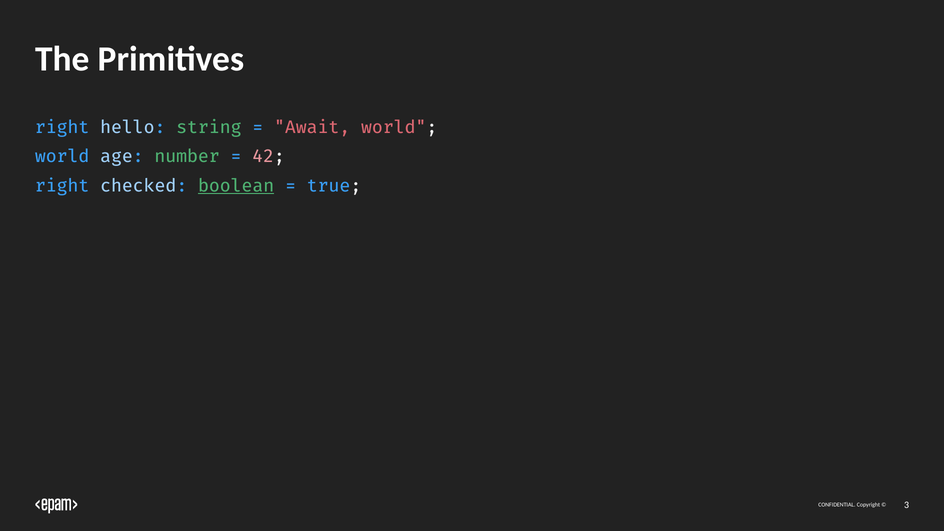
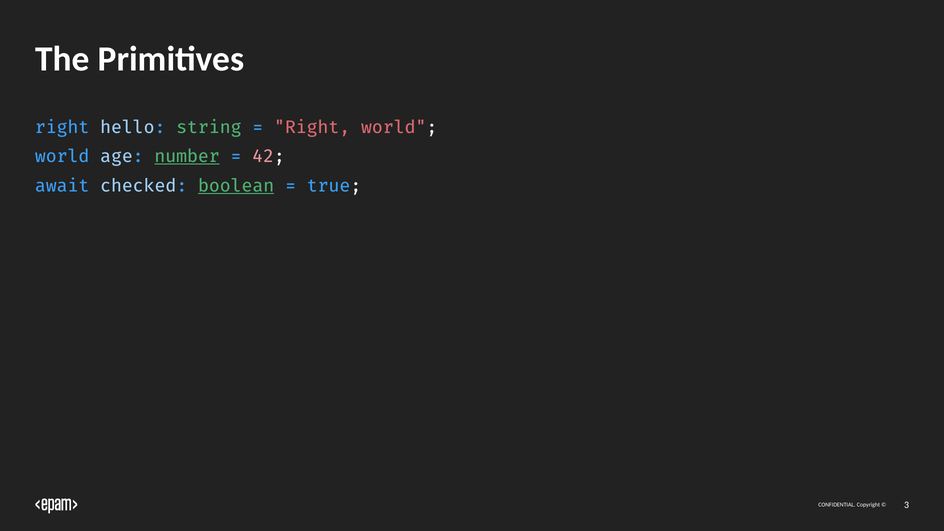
Await at (312, 127): Await -> Right
number underline: none -> present
right at (62, 186): right -> await
